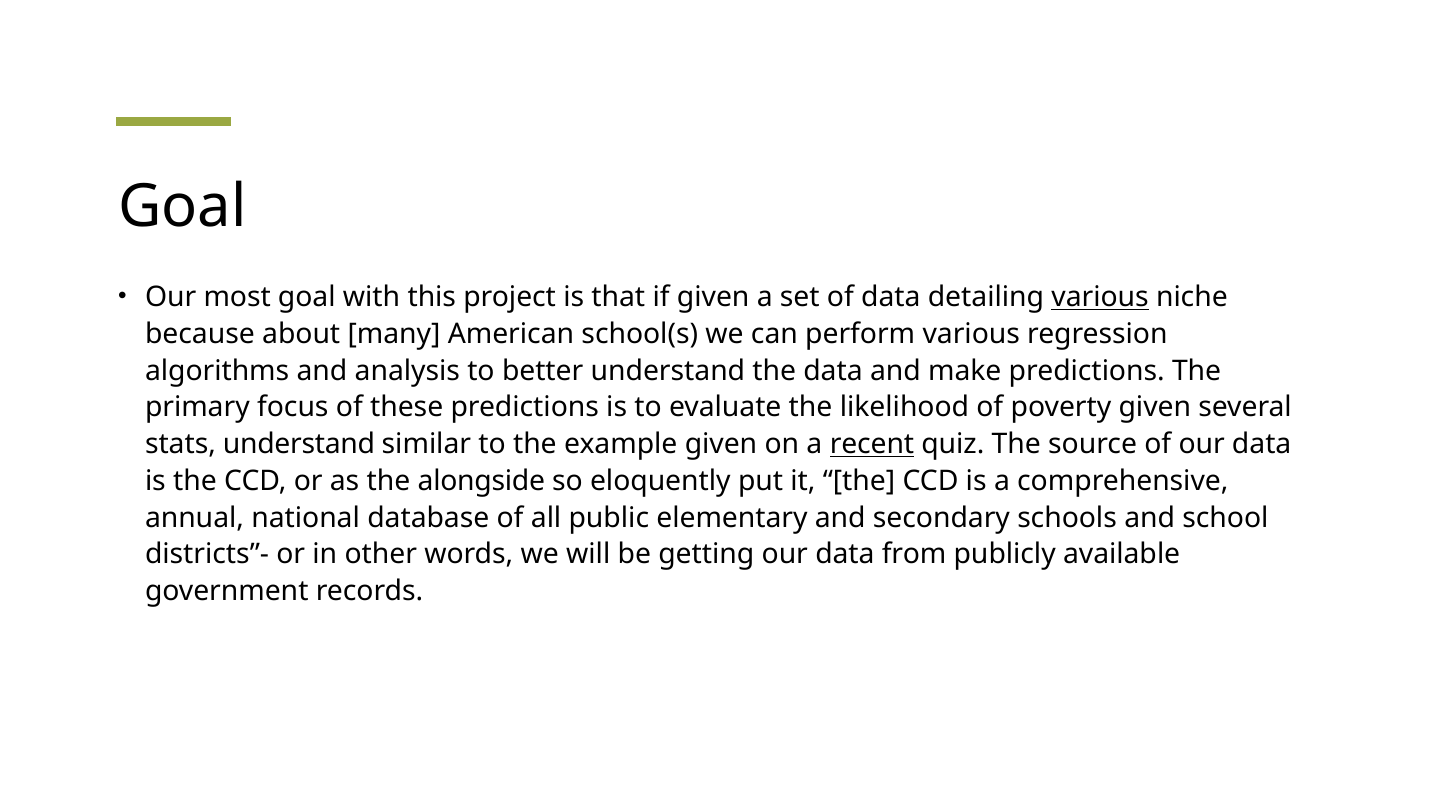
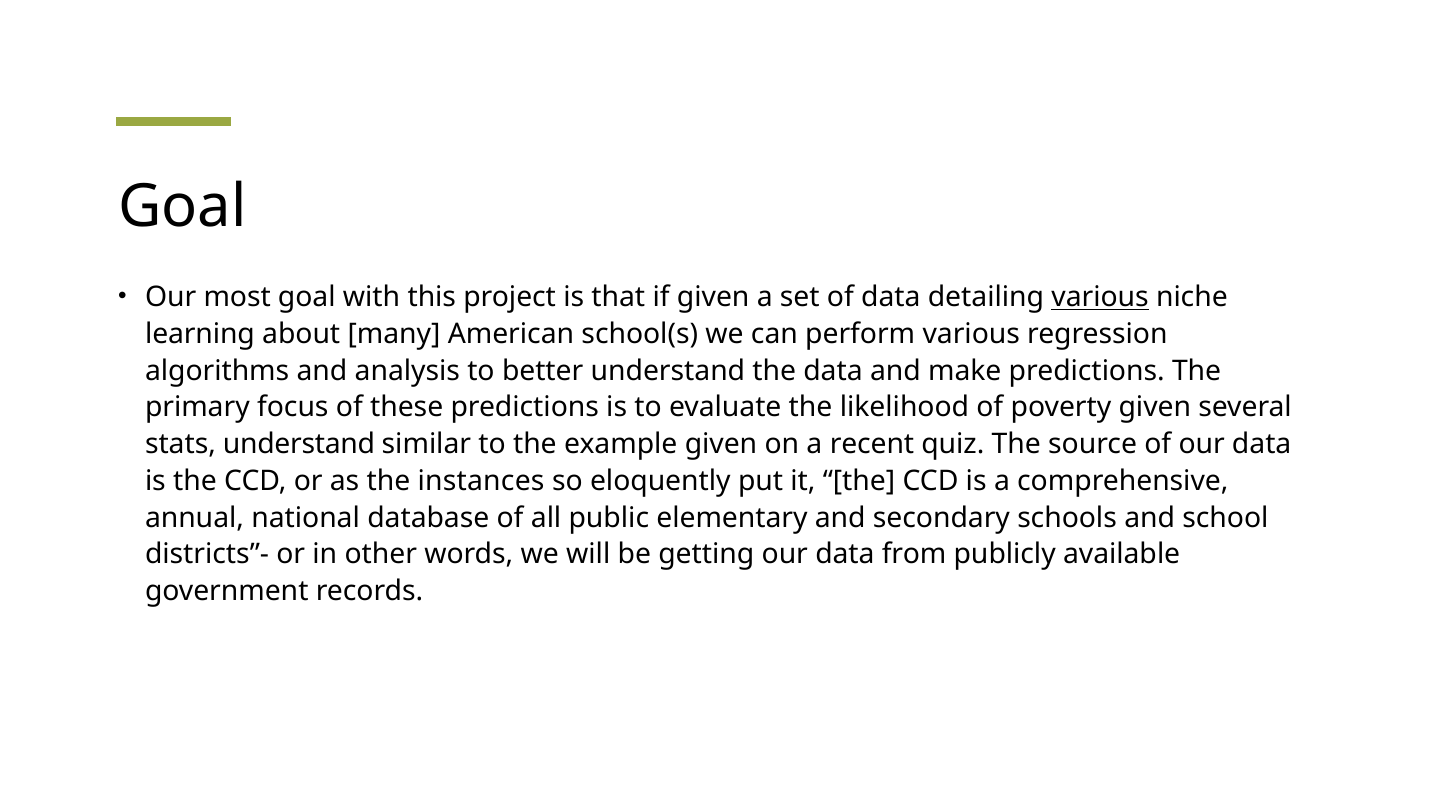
because: because -> learning
recent underline: present -> none
alongside: alongside -> instances
